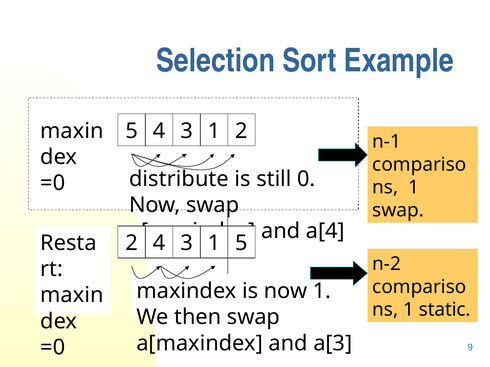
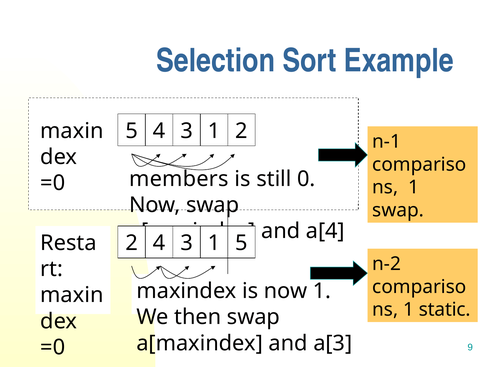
distribute: distribute -> members
